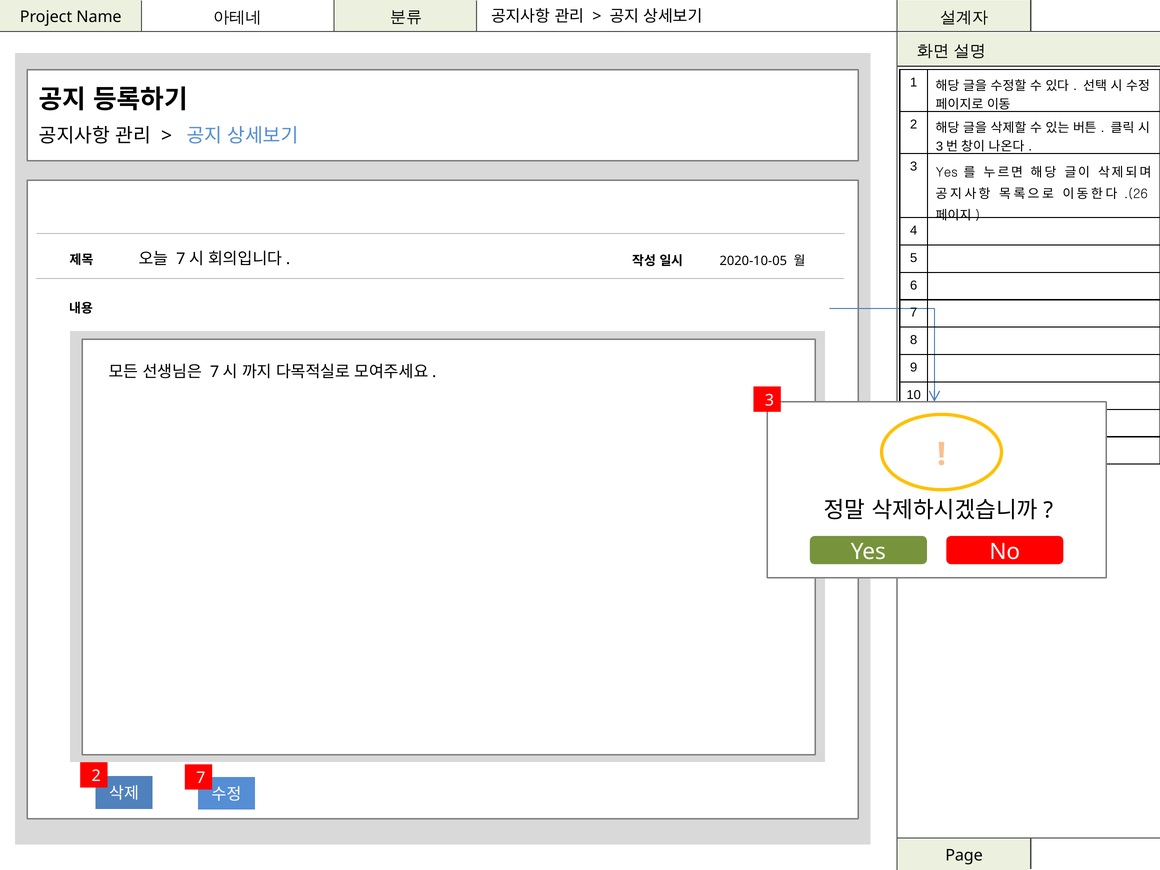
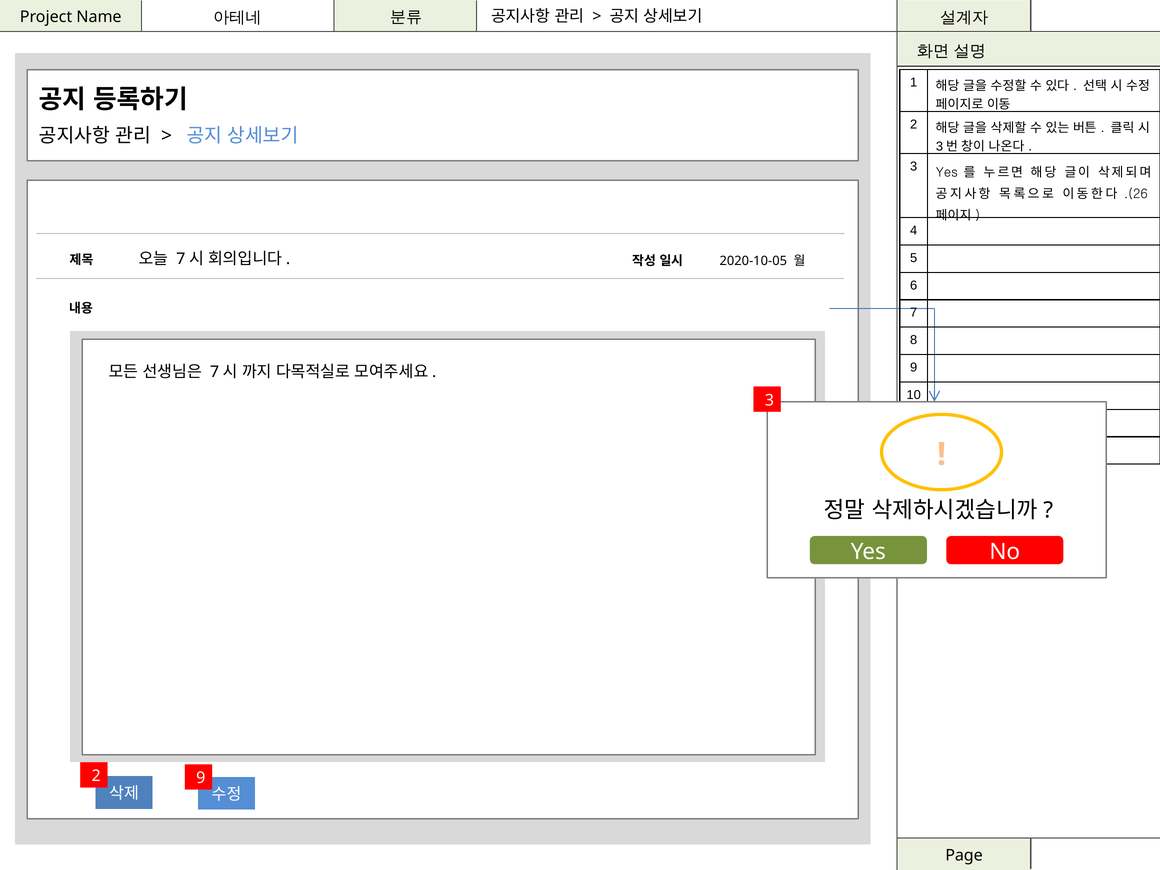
2 7: 7 -> 9
